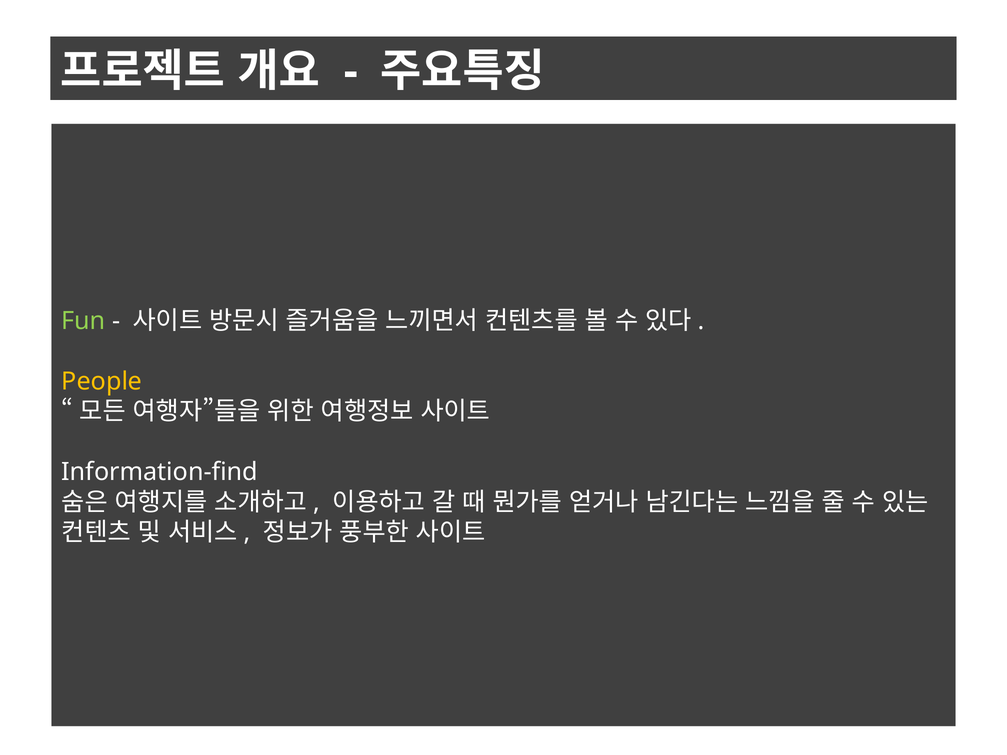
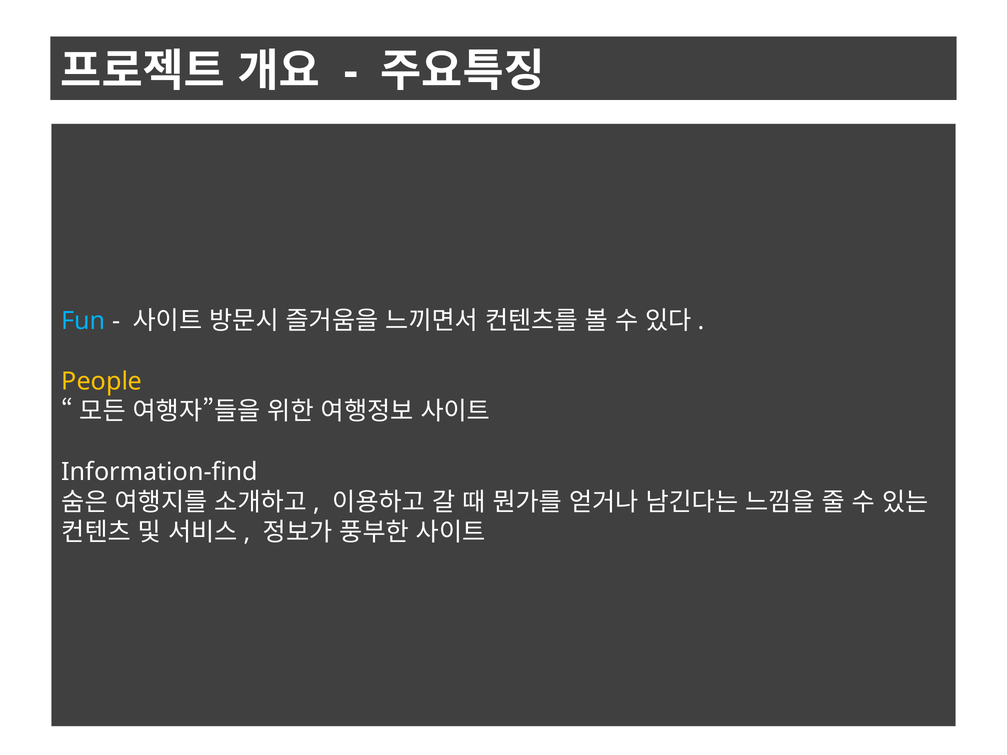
Fun colour: light green -> light blue
